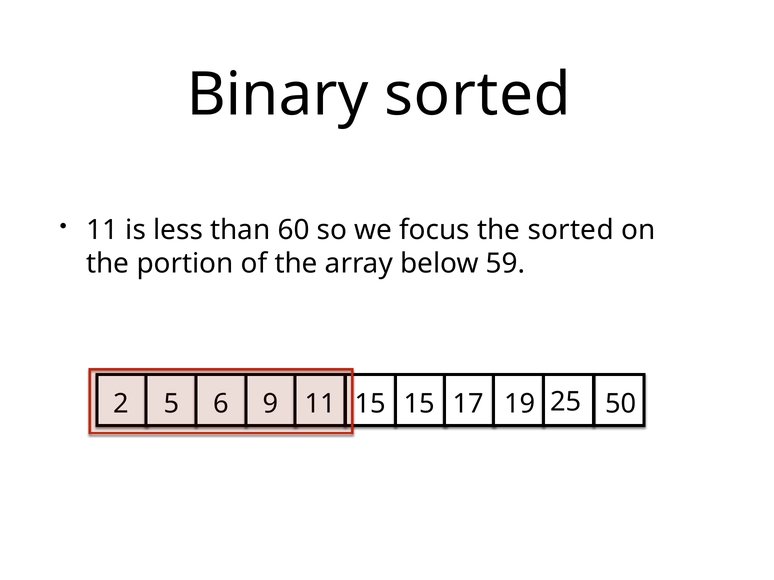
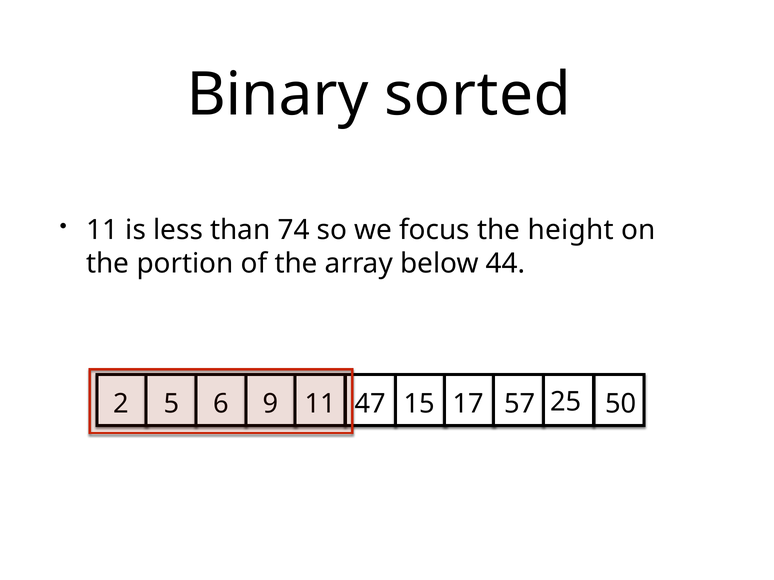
60: 60 -> 74
the sorted: sorted -> height
59: 59 -> 44
15 at (370, 404): 15 -> 47
19: 19 -> 57
